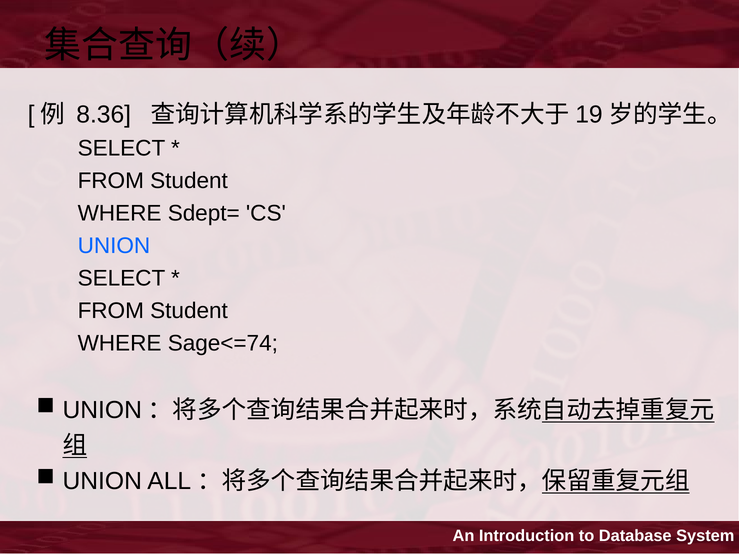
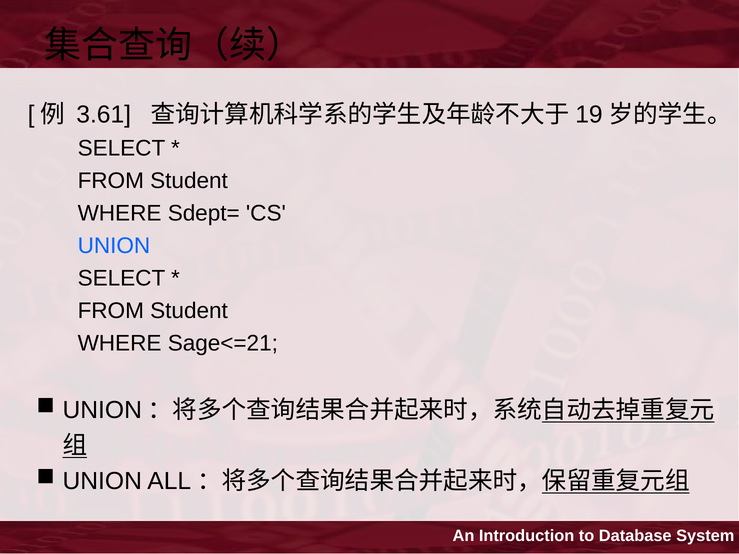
8.36: 8.36 -> 3.61
Sage<=74: Sage<=74 -> Sage<=21
